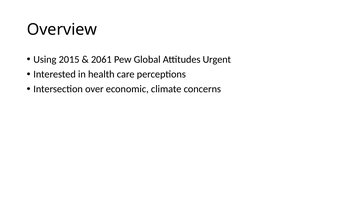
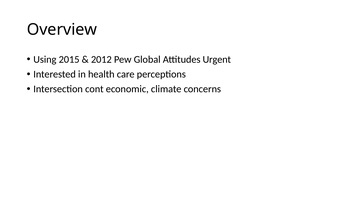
2061: 2061 -> 2012
over: over -> cont
